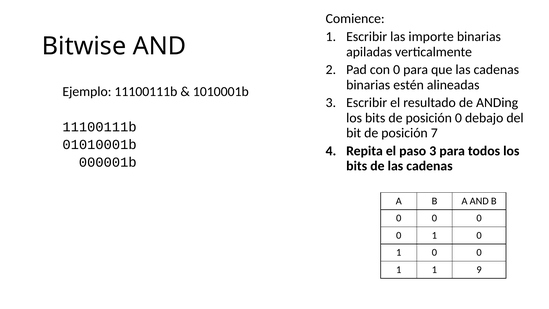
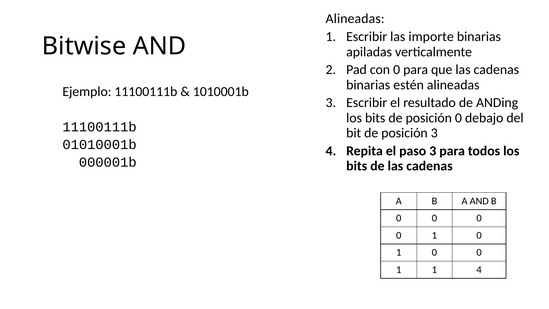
Comience at (355, 19): Comience -> Alineadas
posición 7: 7 -> 3
1 9: 9 -> 4
